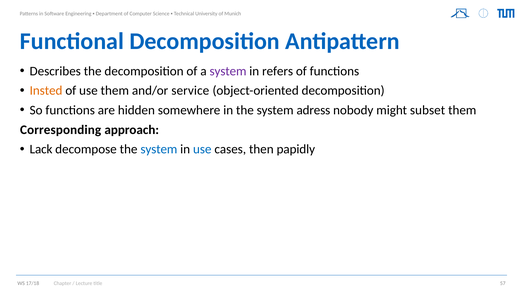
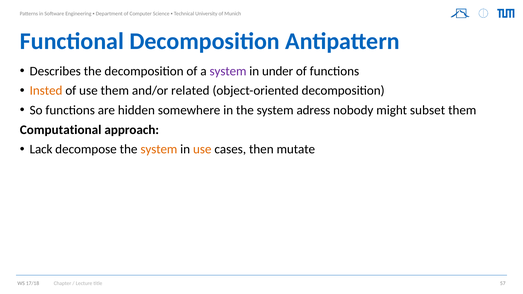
refers: refers -> under
service: service -> related
Corresponding: Corresponding -> Computational
system at (159, 149) colour: blue -> orange
use at (202, 149) colour: blue -> orange
papidly: papidly -> mutate
